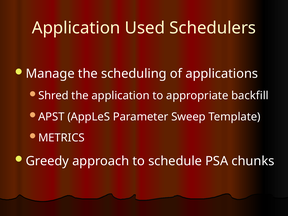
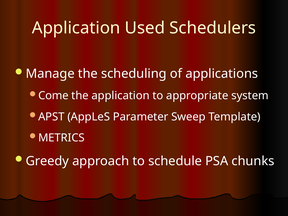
Shred: Shred -> Come
backfill: backfill -> system
